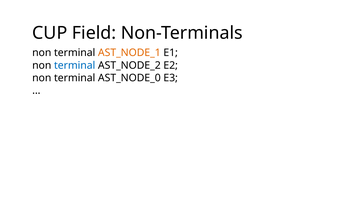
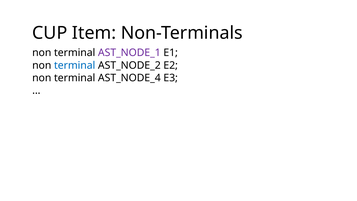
Field: Field -> Item
AST_NODE_1 colour: orange -> purple
AST_NODE_0: AST_NODE_0 -> AST_NODE_4
